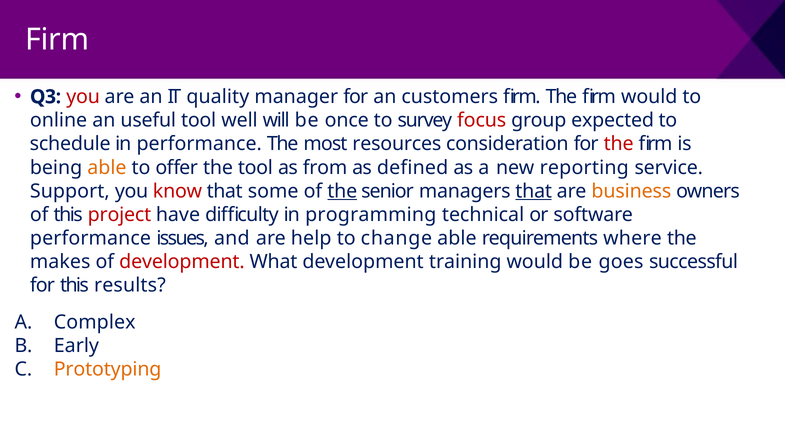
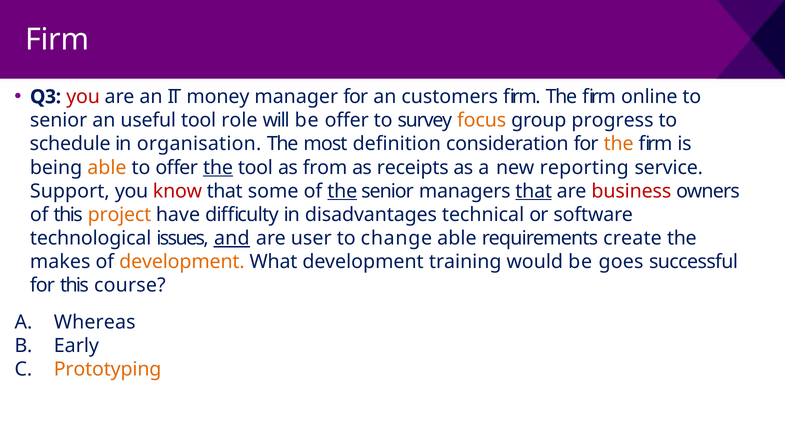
quality: quality -> money
firm would: would -> online
online at (59, 120): online -> senior
well: well -> role
be once: once -> offer
focus colour: red -> orange
expected: expected -> progress
in performance: performance -> organisation
resources: resources -> definition
the at (619, 144) colour: red -> orange
the at (218, 167) underline: none -> present
defined: defined -> receipts
business colour: orange -> red
project colour: red -> orange
programming: programming -> disadvantages
performance at (91, 238): performance -> technological
and underline: none -> present
help: help -> user
where: where -> create
development at (182, 262) colour: red -> orange
results: results -> course
Complex: Complex -> Whereas
